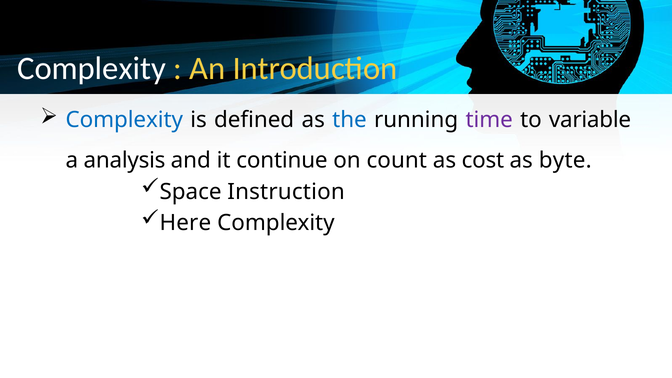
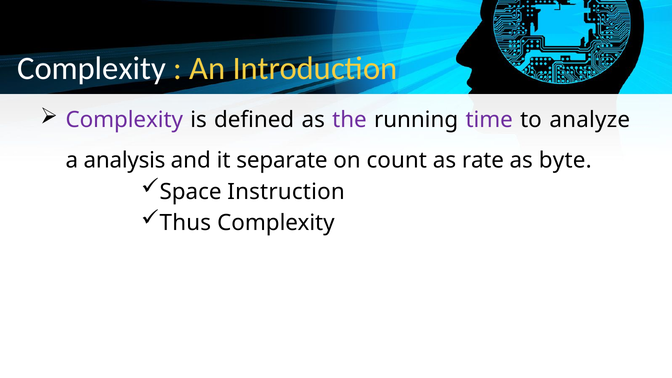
Complexity at (124, 120) colour: blue -> purple
the colour: blue -> purple
variable: variable -> analyze
continue: continue -> separate
cost: cost -> rate
Here: Here -> Thus
